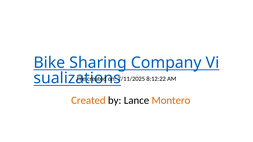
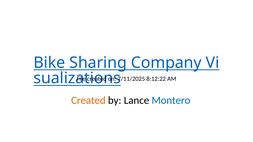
Montero colour: orange -> blue
